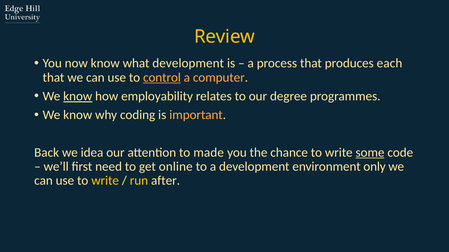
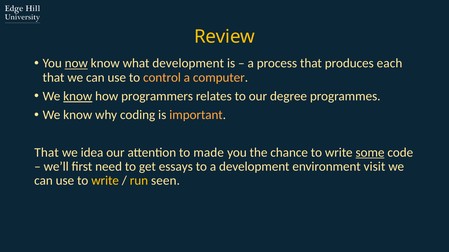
now underline: none -> present
control underline: present -> none
employability: employability -> programmers
Back at (47, 153): Back -> That
online: online -> essays
only: only -> visit
after: after -> seen
